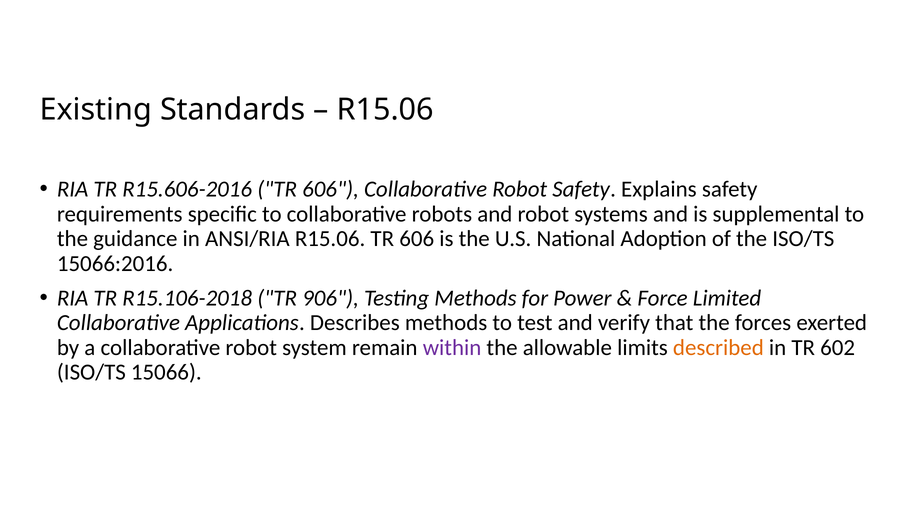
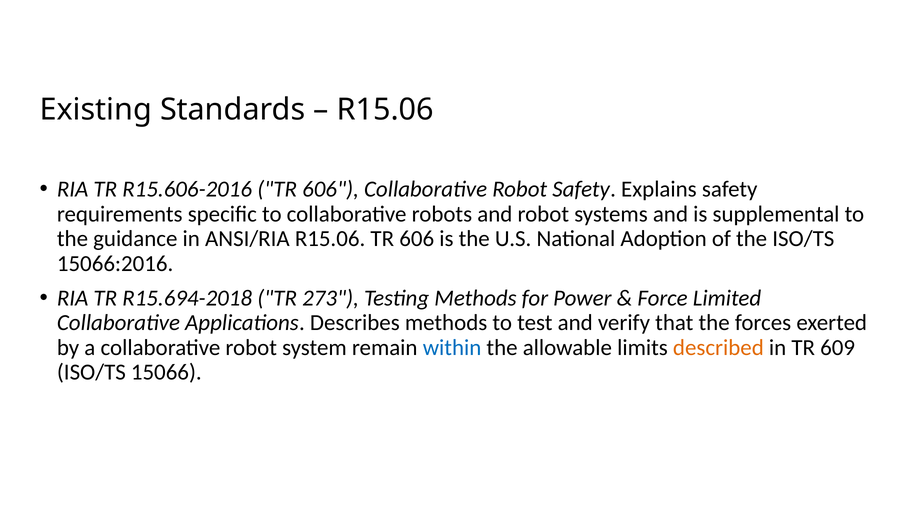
R15.106-2018: R15.106-2018 -> R15.694-2018
906: 906 -> 273
within colour: purple -> blue
602: 602 -> 609
